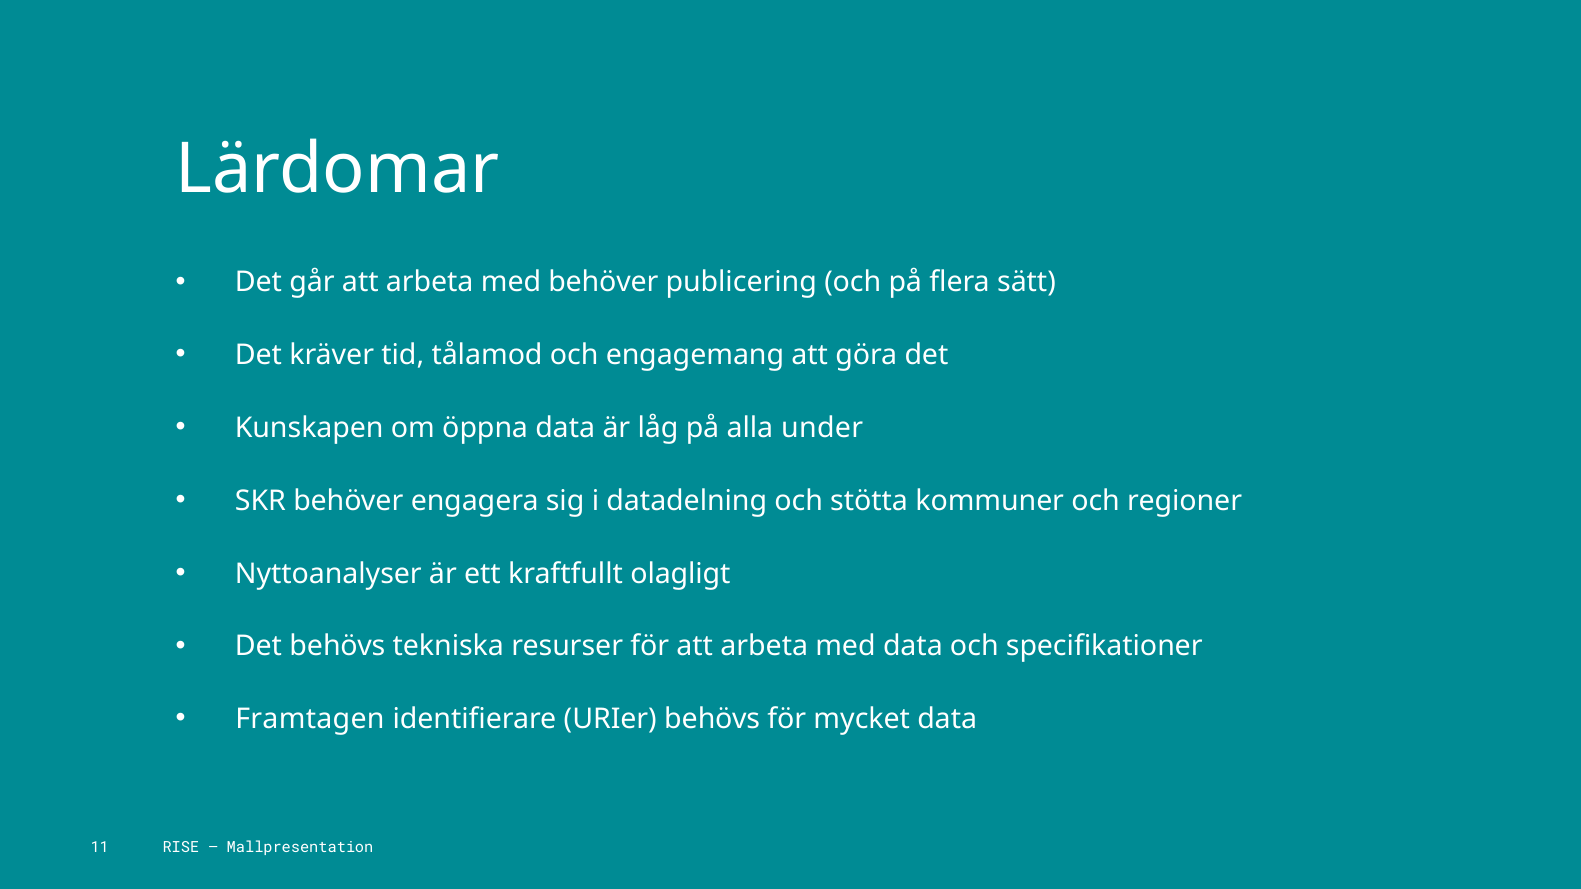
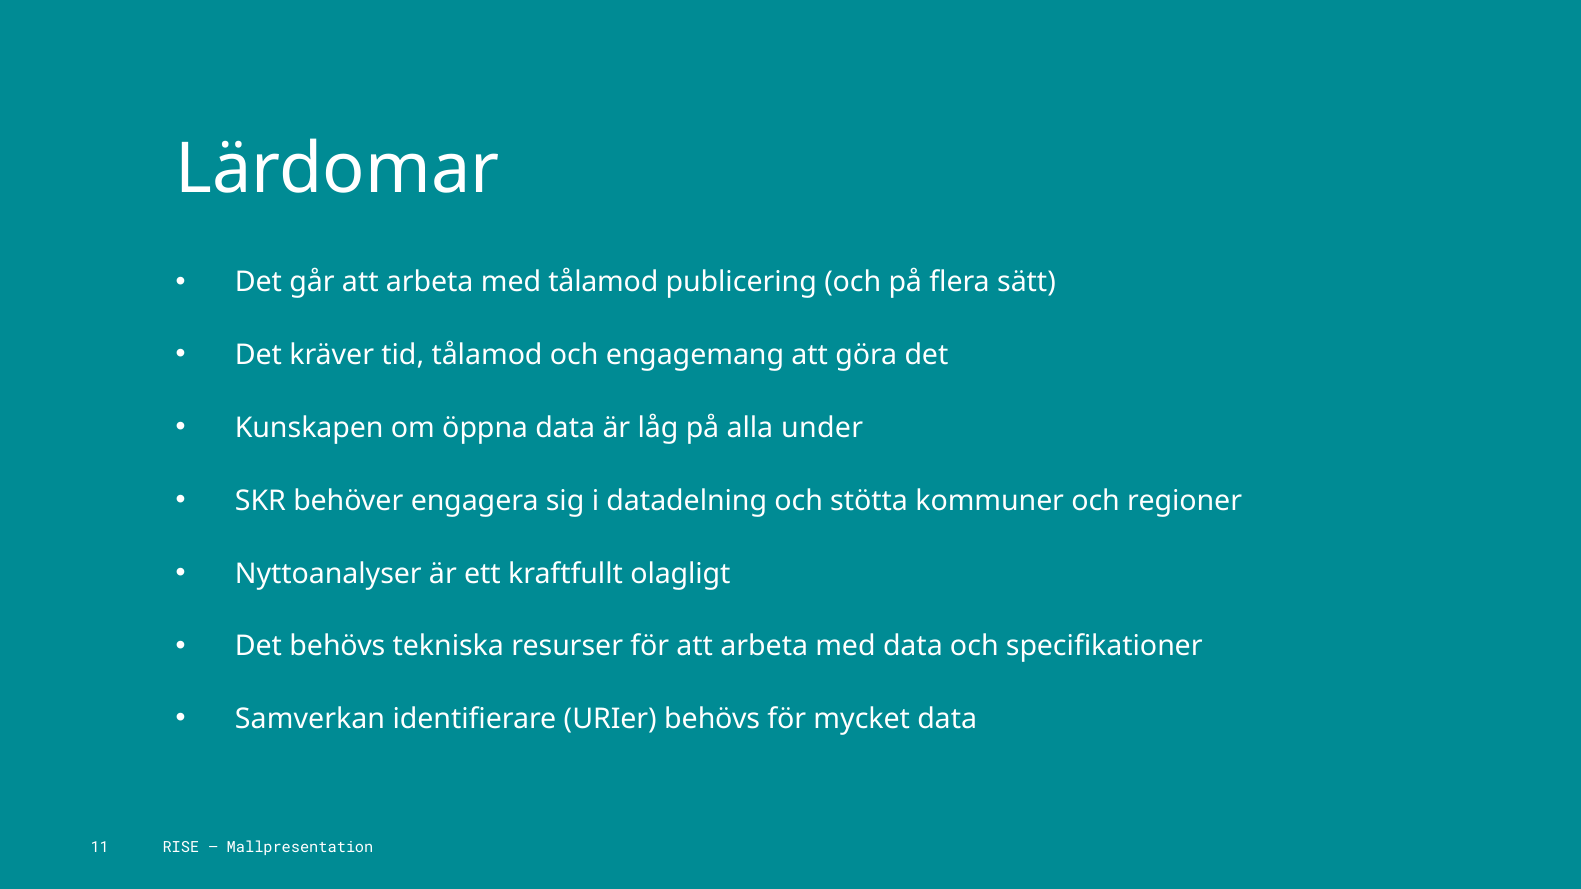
med behöver: behöver -> tålamod
Framtagen: Framtagen -> Samverkan
